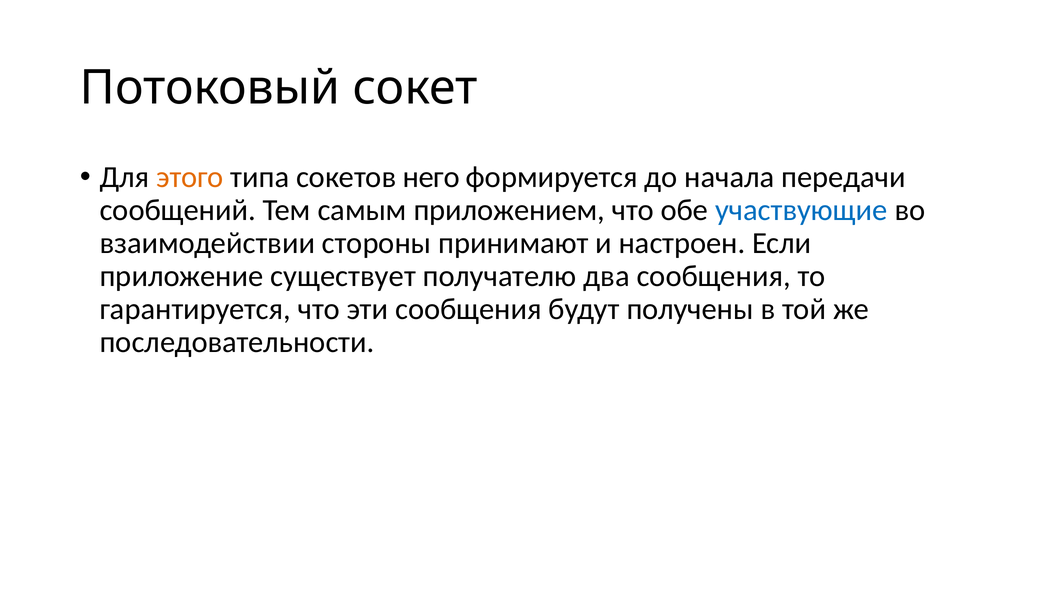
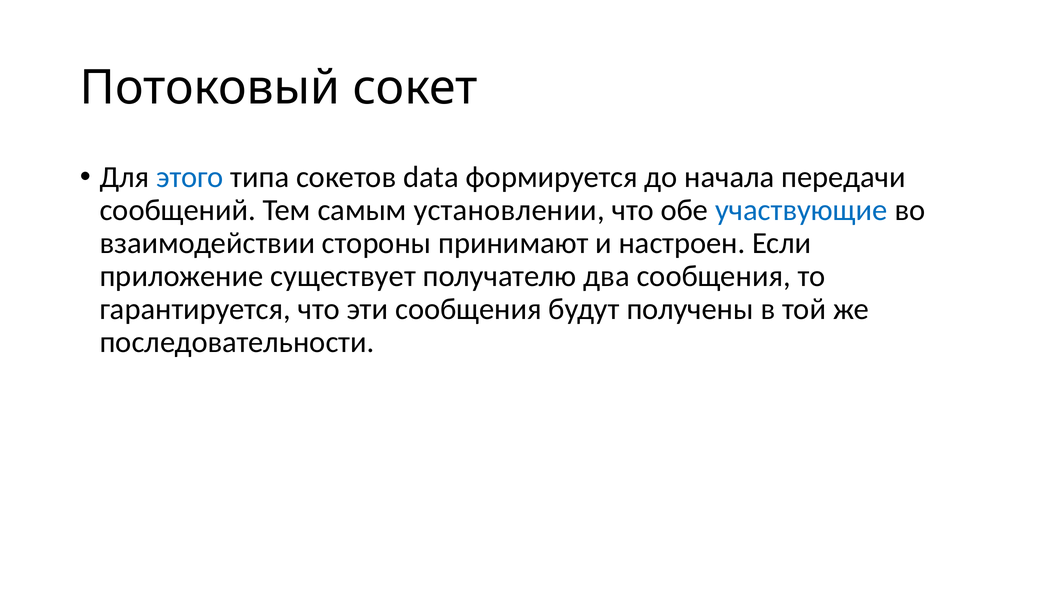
этого colour: orange -> blue
него: него -> data
приложением: приложением -> установлении
